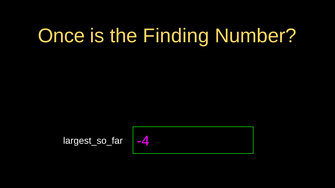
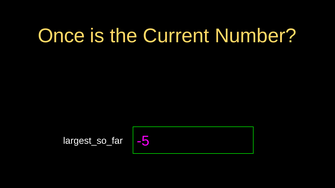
Finding: Finding -> Current
-4: -4 -> -5
